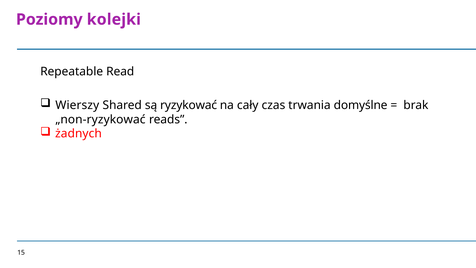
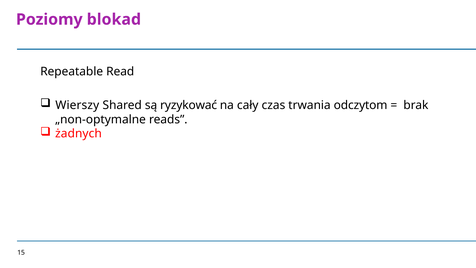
kolejki: kolejki -> blokad
domyślne: domyślne -> odczytom
„non-ryzykować: „non-ryzykować -> „non-optymalne
